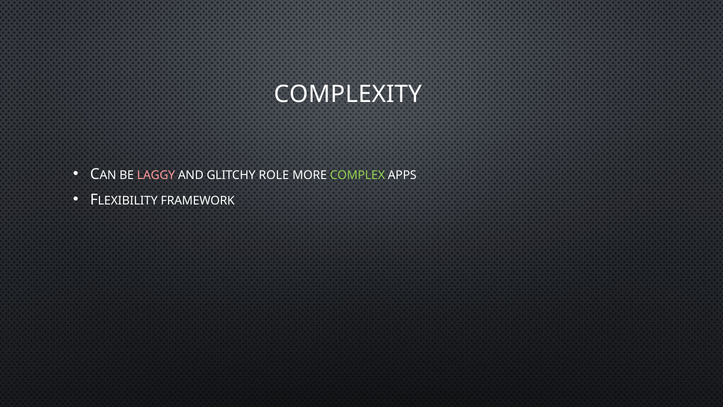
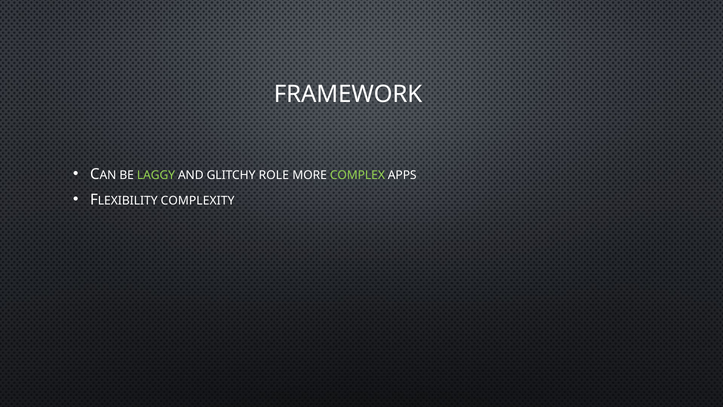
COMPLEXITY: COMPLEXITY -> FRAMEWORK
LAGGY colour: pink -> light green
FRAMEWORK: FRAMEWORK -> COMPLEXITY
